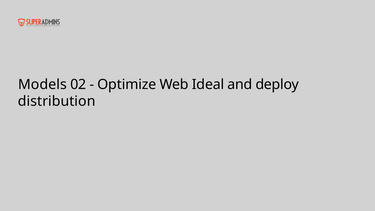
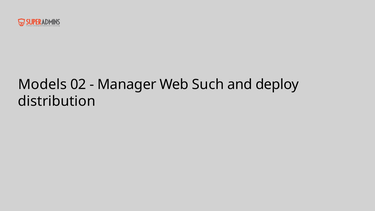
Optimize: Optimize -> Manager
Ideal: Ideal -> Such
